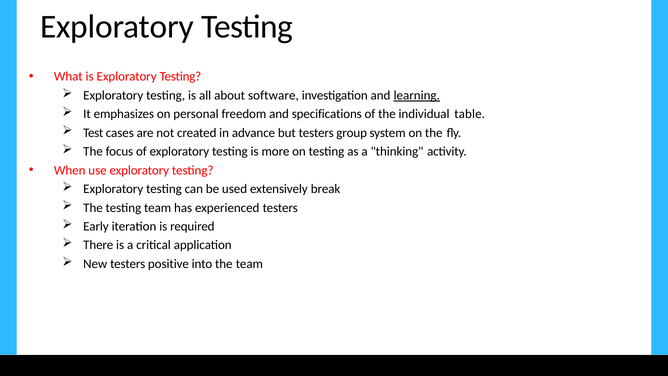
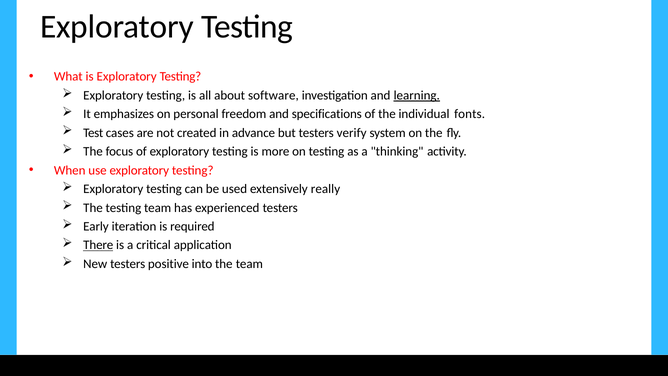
table: table -> fonts
group: group -> verify
break: break -> really
There underline: none -> present
